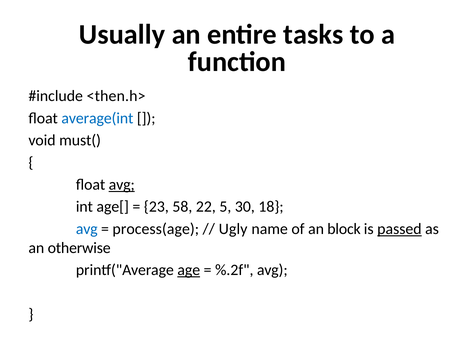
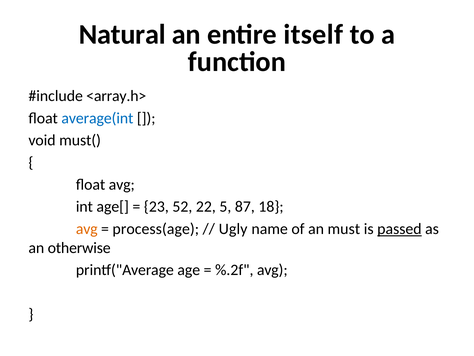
Usually: Usually -> Natural
tasks: tasks -> itself
<then.h>: <then.h> -> <array.h>
avg at (122, 184) underline: present -> none
58: 58 -> 52
30: 30 -> 87
avg at (87, 229) colour: blue -> orange
block: block -> must
age underline: present -> none
